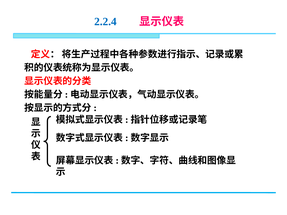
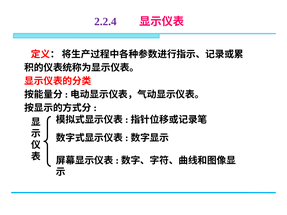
2.2.4 colour: blue -> purple
